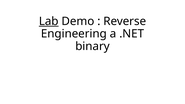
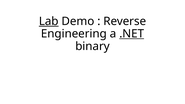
.NET underline: none -> present
